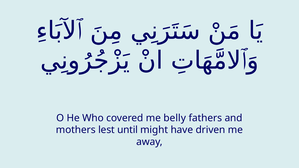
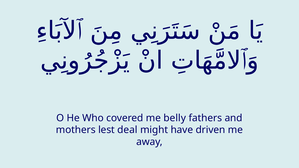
until: until -> deal
